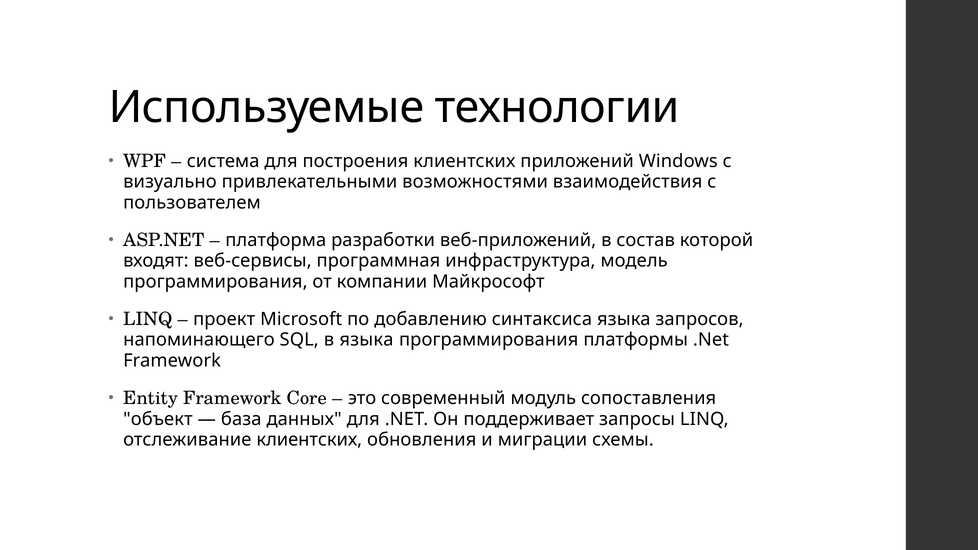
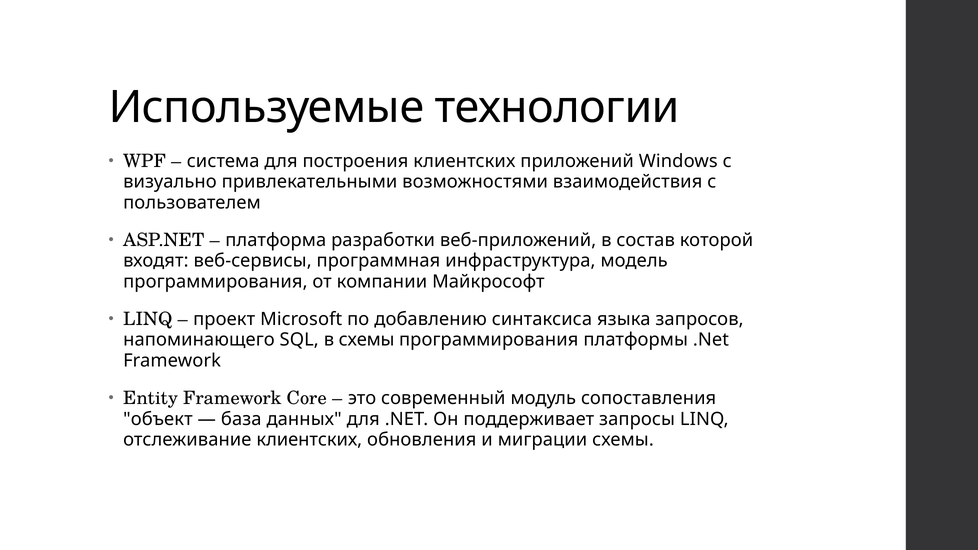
в языка: языка -> схемы
